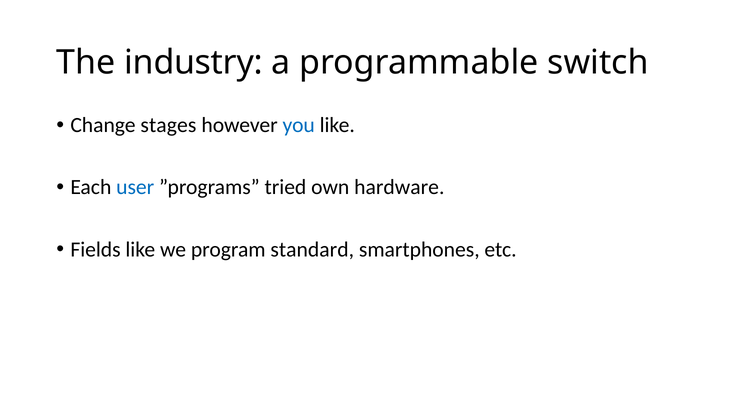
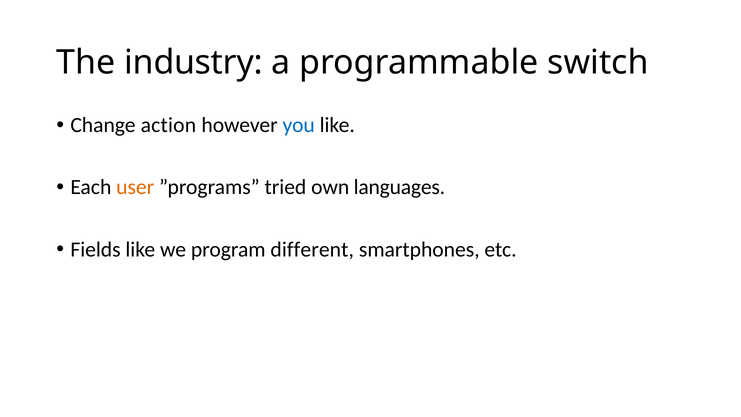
stages: stages -> action
user colour: blue -> orange
hardware: hardware -> languages
standard: standard -> different
